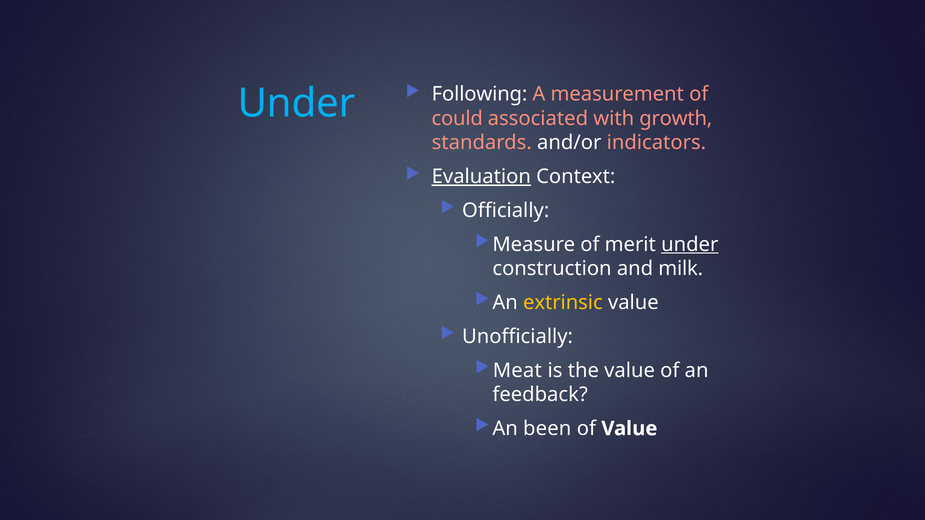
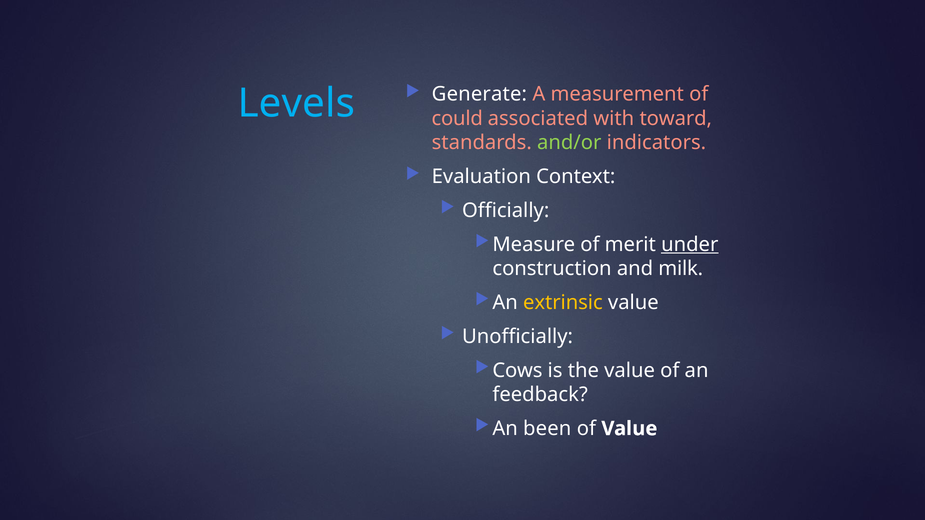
Under at (297, 104): Under -> Levels
Following: Following -> Generate
growth: growth -> toward
and/or colour: white -> light green
Evaluation underline: present -> none
Meat: Meat -> Cows
